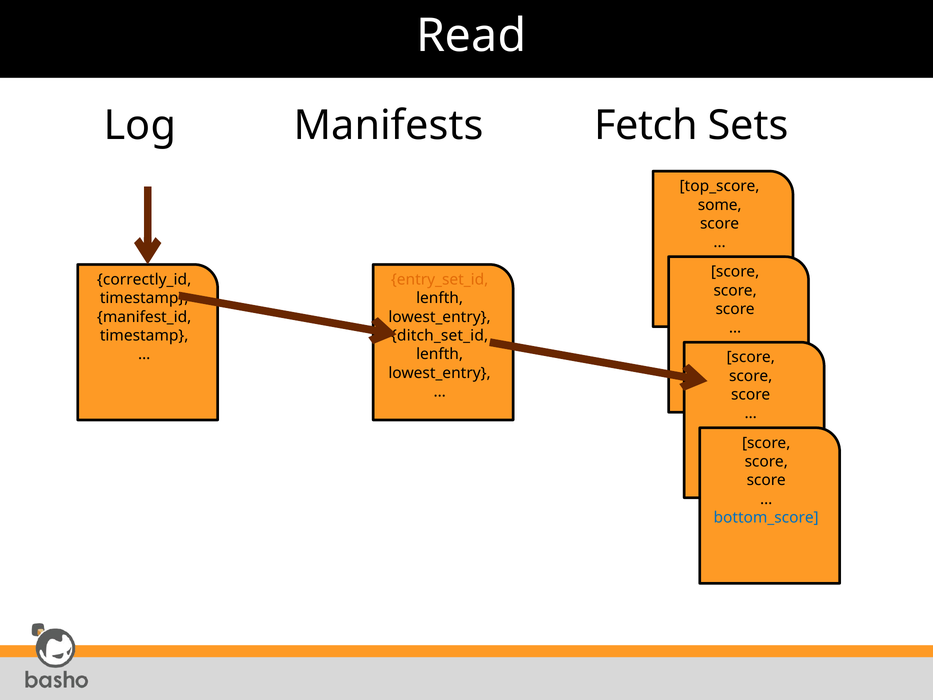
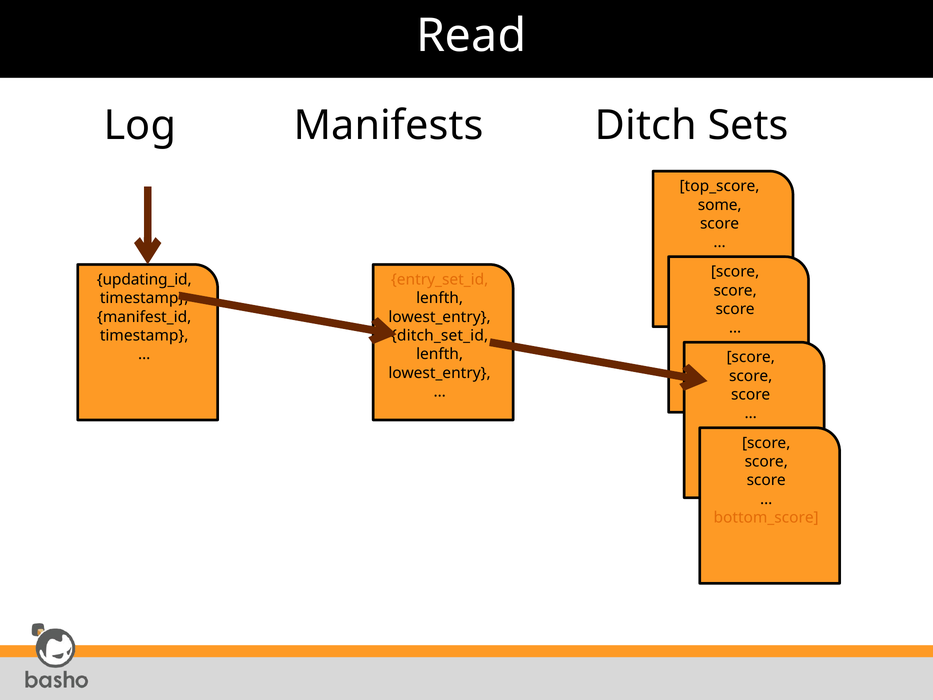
Fetch: Fetch -> Ditch
correctly_id: correctly_id -> updating_id
bottom_score colour: blue -> orange
